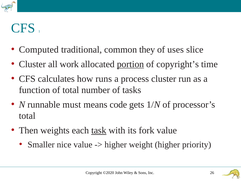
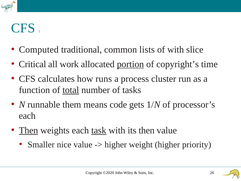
they: they -> lists
of uses: uses -> with
Cluster at (32, 64): Cluster -> Critical
total at (71, 90) underline: none -> present
must: must -> them
total at (27, 116): total -> each
Then at (28, 130) underline: none -> present
its fork: fork -> then
